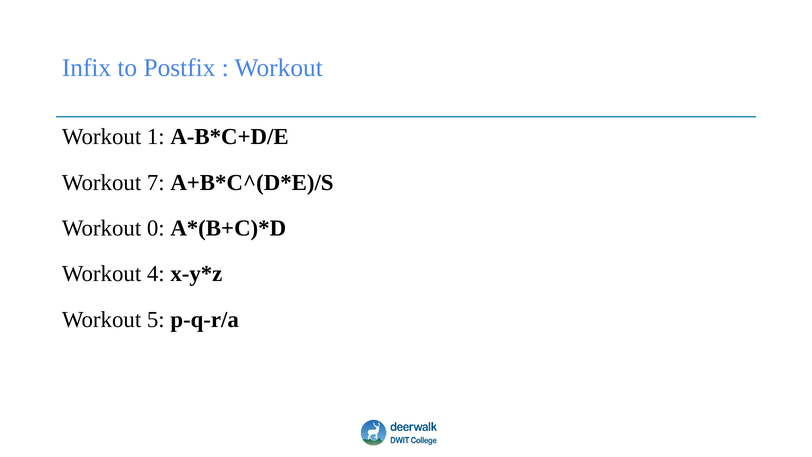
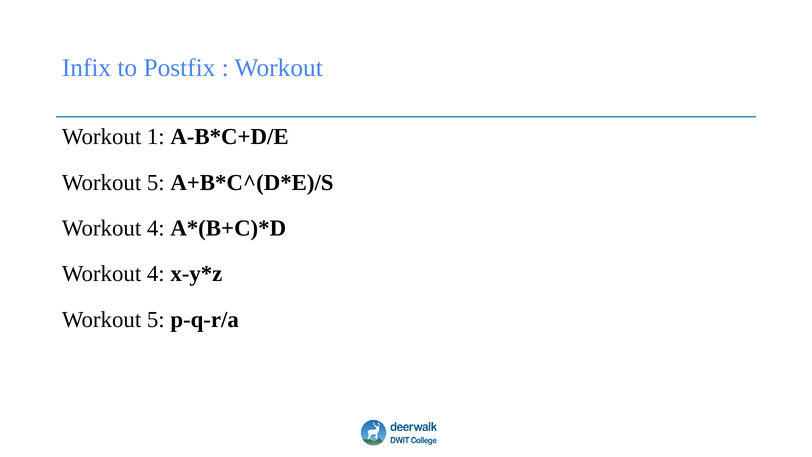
7 at (156, 182): 7 -> 5
0 at (156, 228): 0 -> 4
